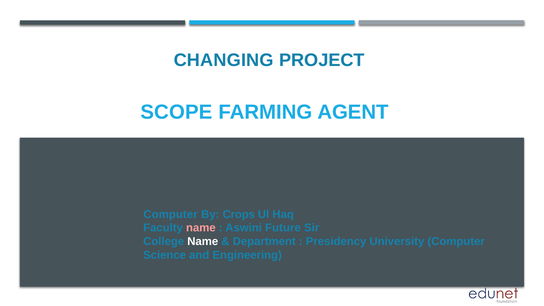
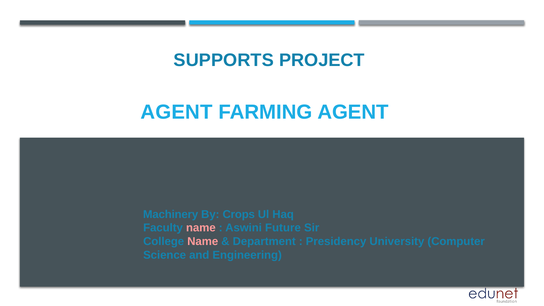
CHANGING: CHANGING -> SUPPORTS
SCOPE at (176, 112): SCOPE -> AGENT
Computer at (171, 214): Computer -> Machinery
Name at (203, 241) colour: white -> pink
